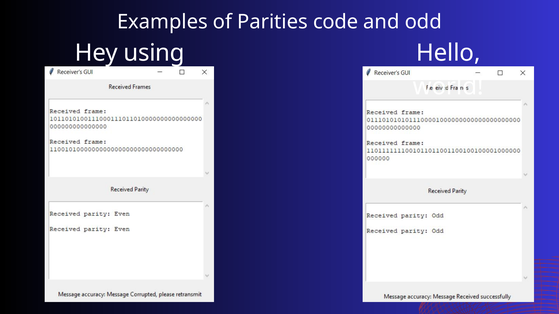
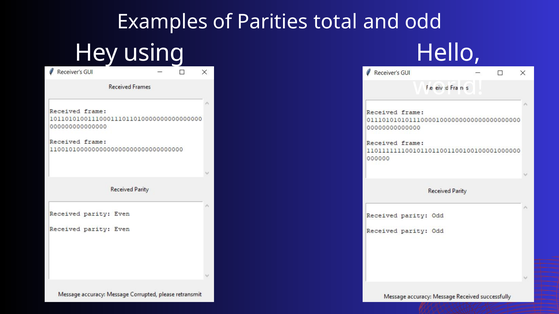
code: code -> total
